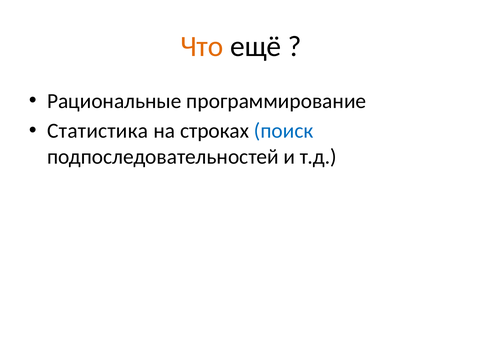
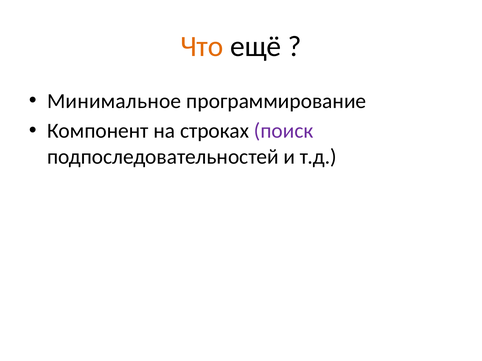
Рациональные: Рациональные -> Минимальное
Статистика: Статистика -> Компонент
поиск colour: blue -> purple
